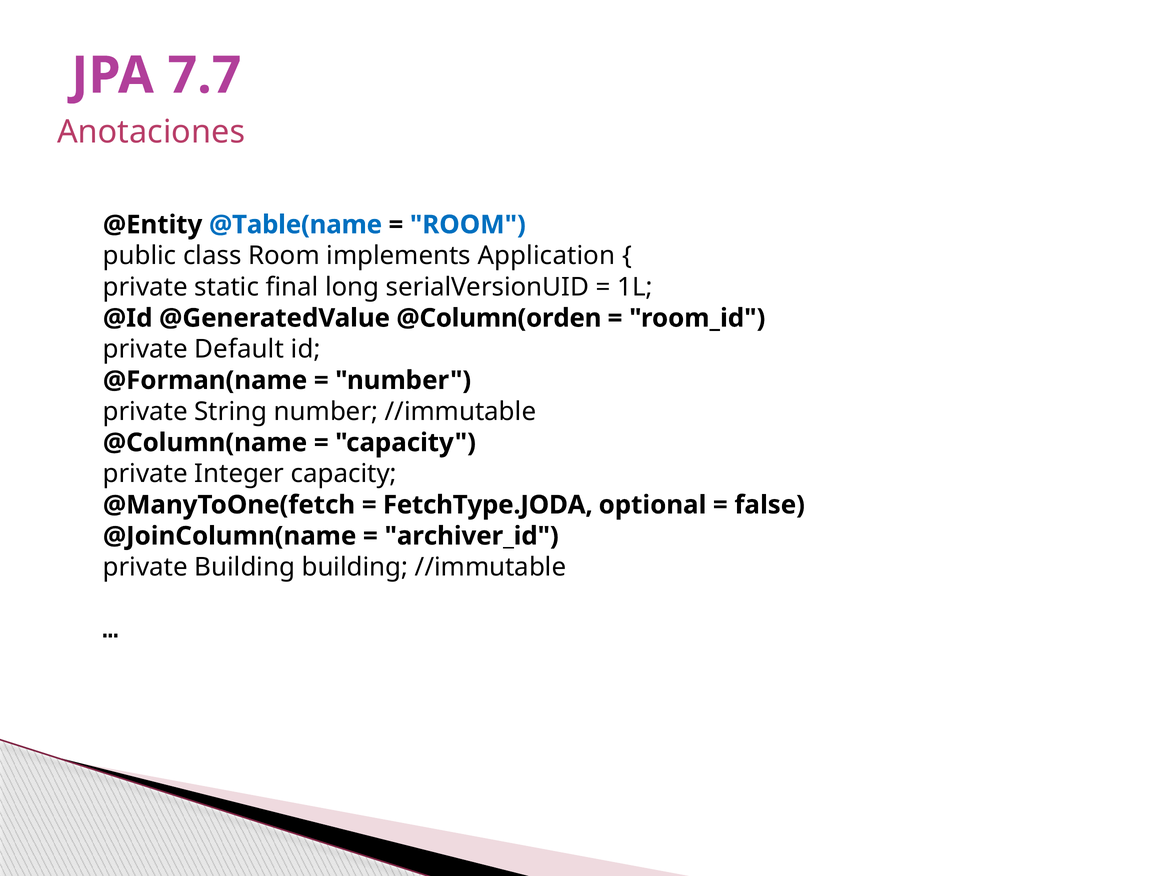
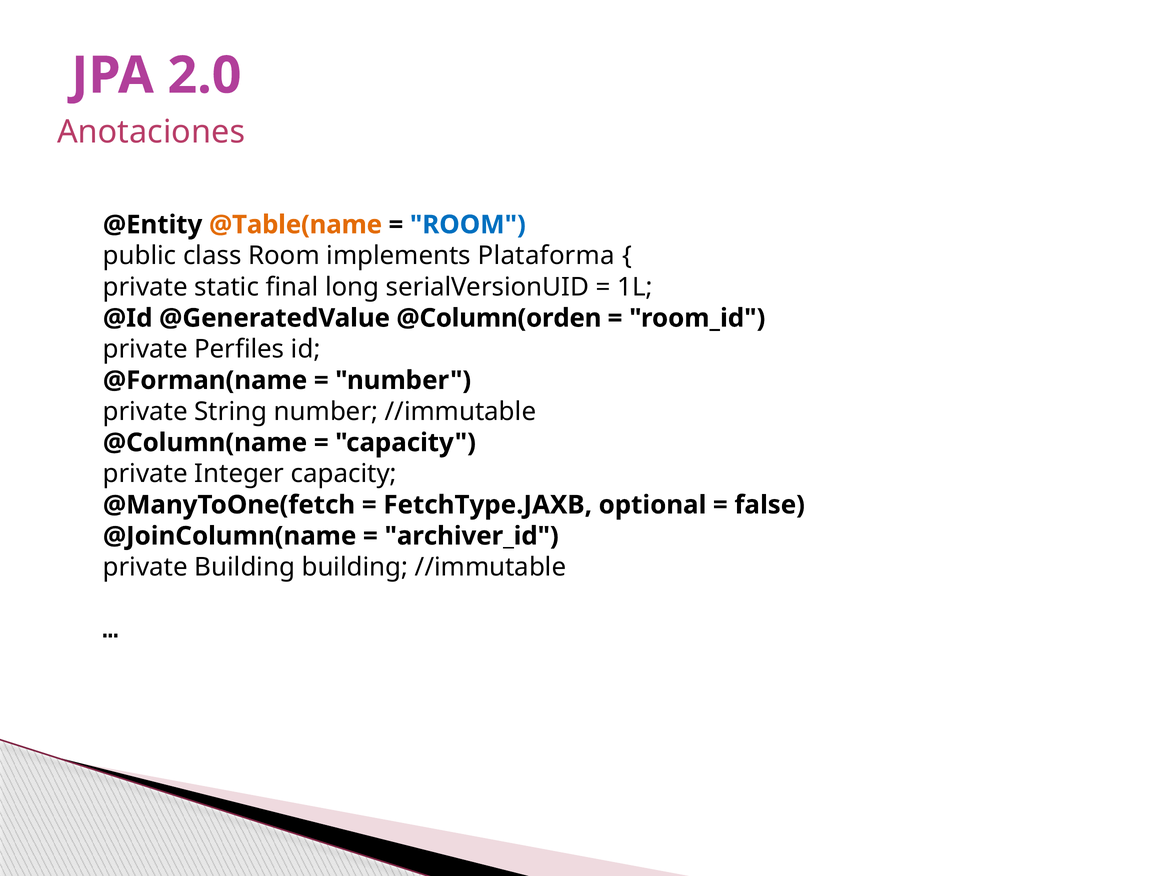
7.7: 7.7 -> 2.0
@Table(name colour: blue -> orange
Application: Application -> Plataforma
Default: Default -> Perfiles
FetchType.JODA: FetchType.JODA -> FetchType.JAXB
